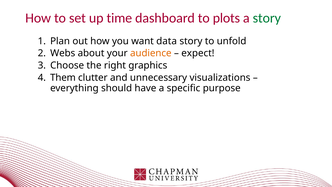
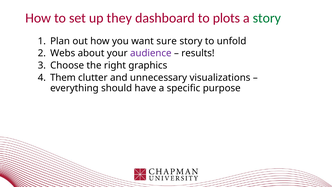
time: time -> they
data: data -> sure
audience colour: orange -> purple
expect: expect -> results
